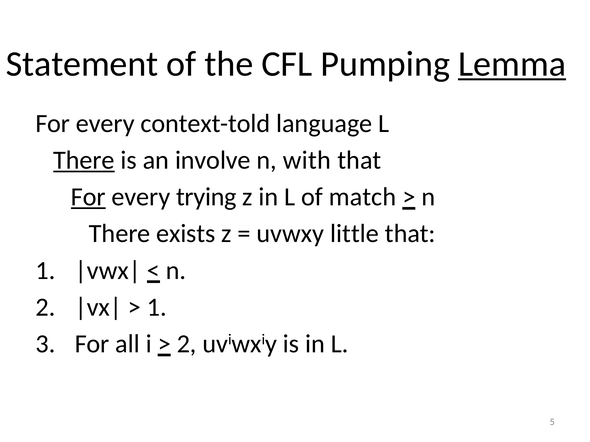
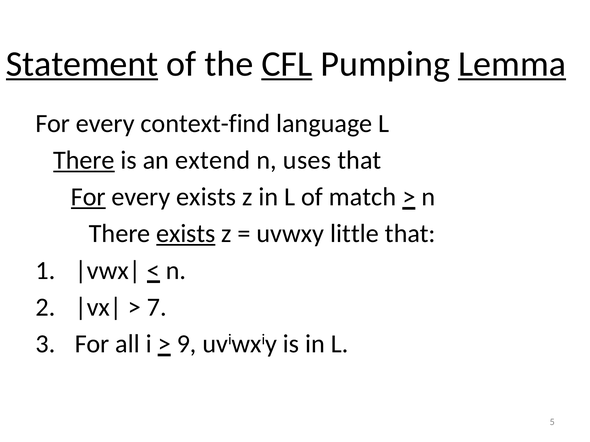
Statement underline: none -> present
CFL underline: none -> present
context-told: context-told -> context-find
involve: involve -> extend
with: with -> uses
every trying: trying -> exists
exists at (186, 234) underline: none -> present
1 at (157, 307): 1 -> 7
2 at (187, 344): 2 -> 9
